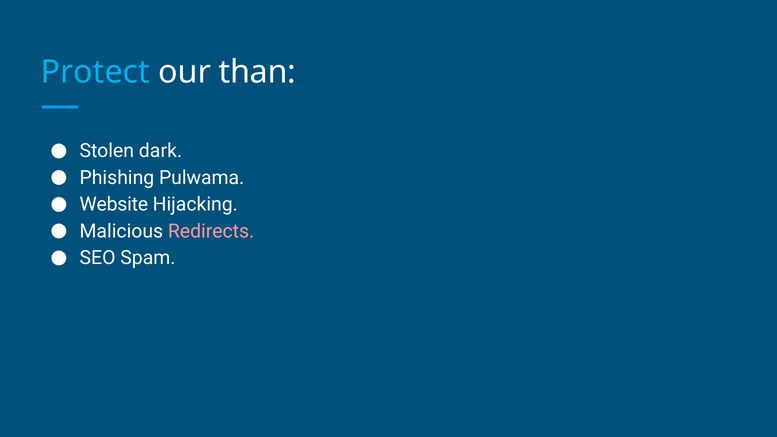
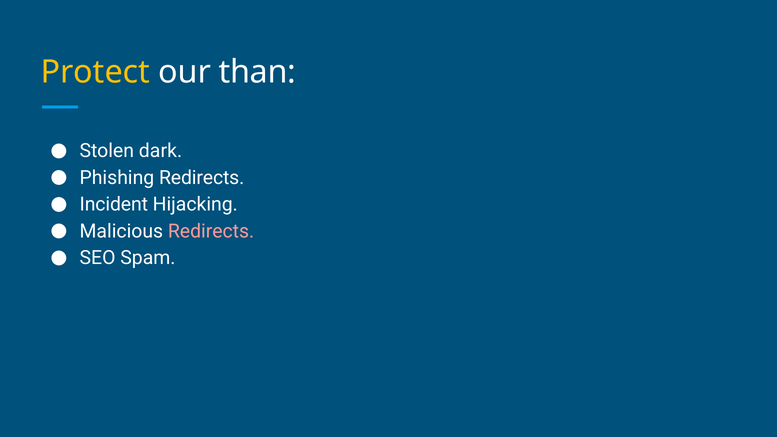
Protect colour: light blue -> yellow
Phishing Pulwama: Pulwama -> Redirects
Website: Website -> Incident
